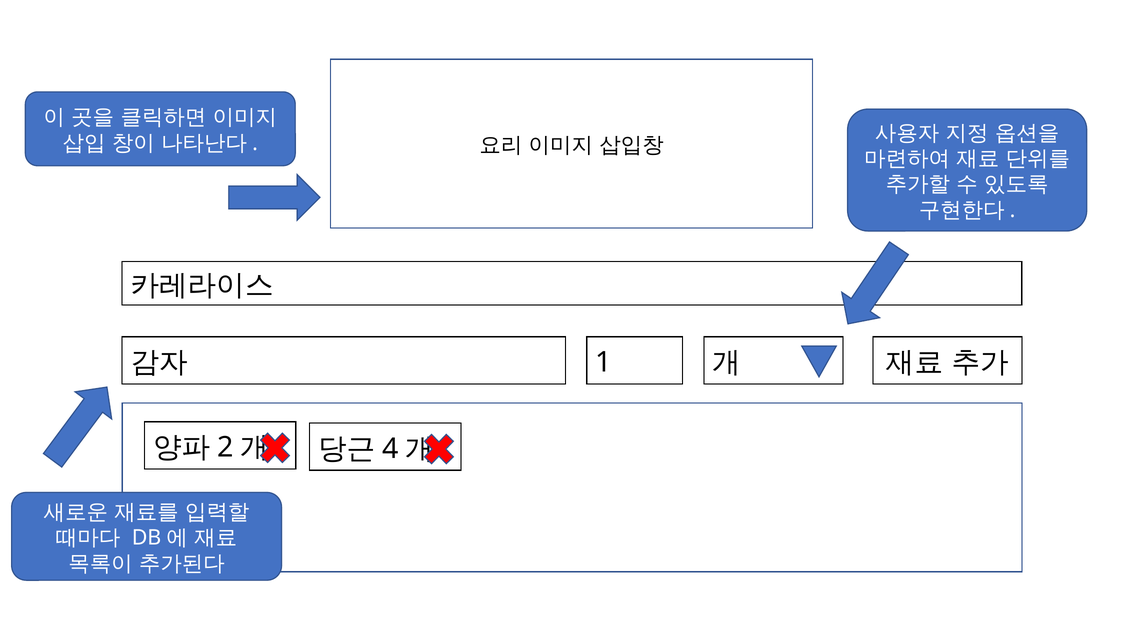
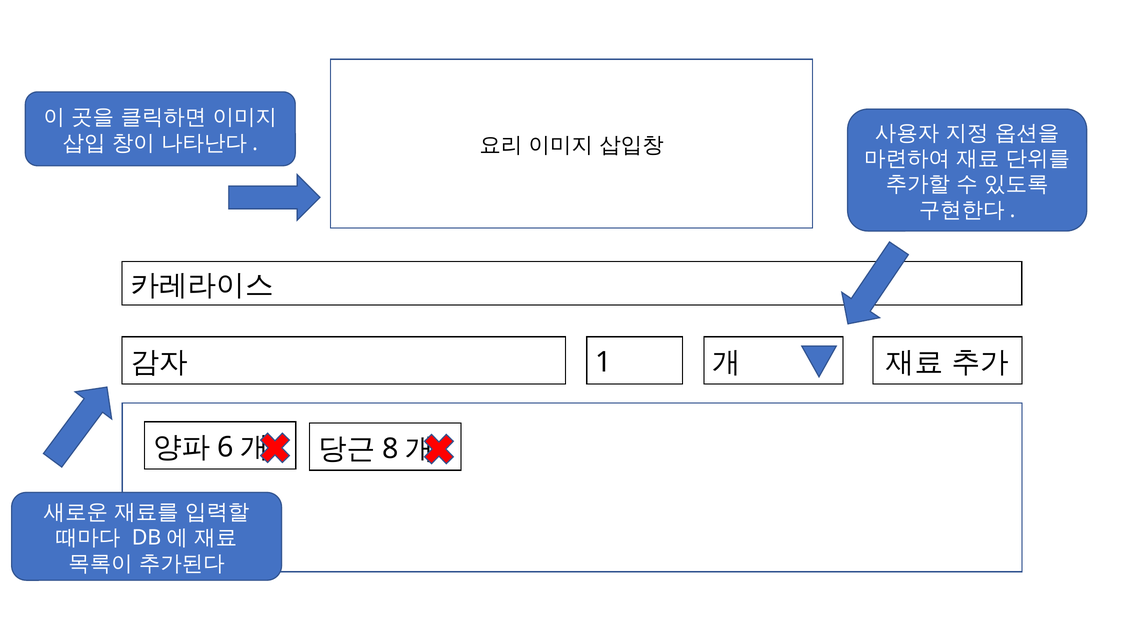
2: 2 -> 6
4: 4 -> 8
